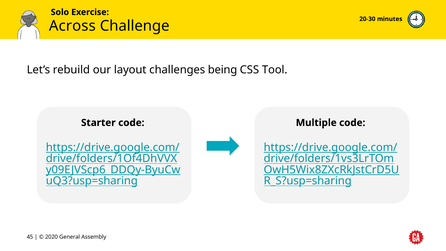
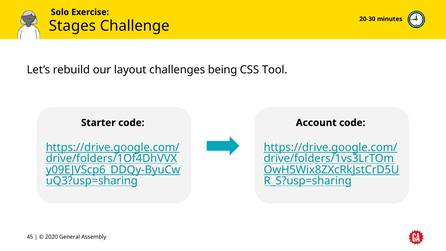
Across: Across -> Stages
Multiple: Multiple -> Account
